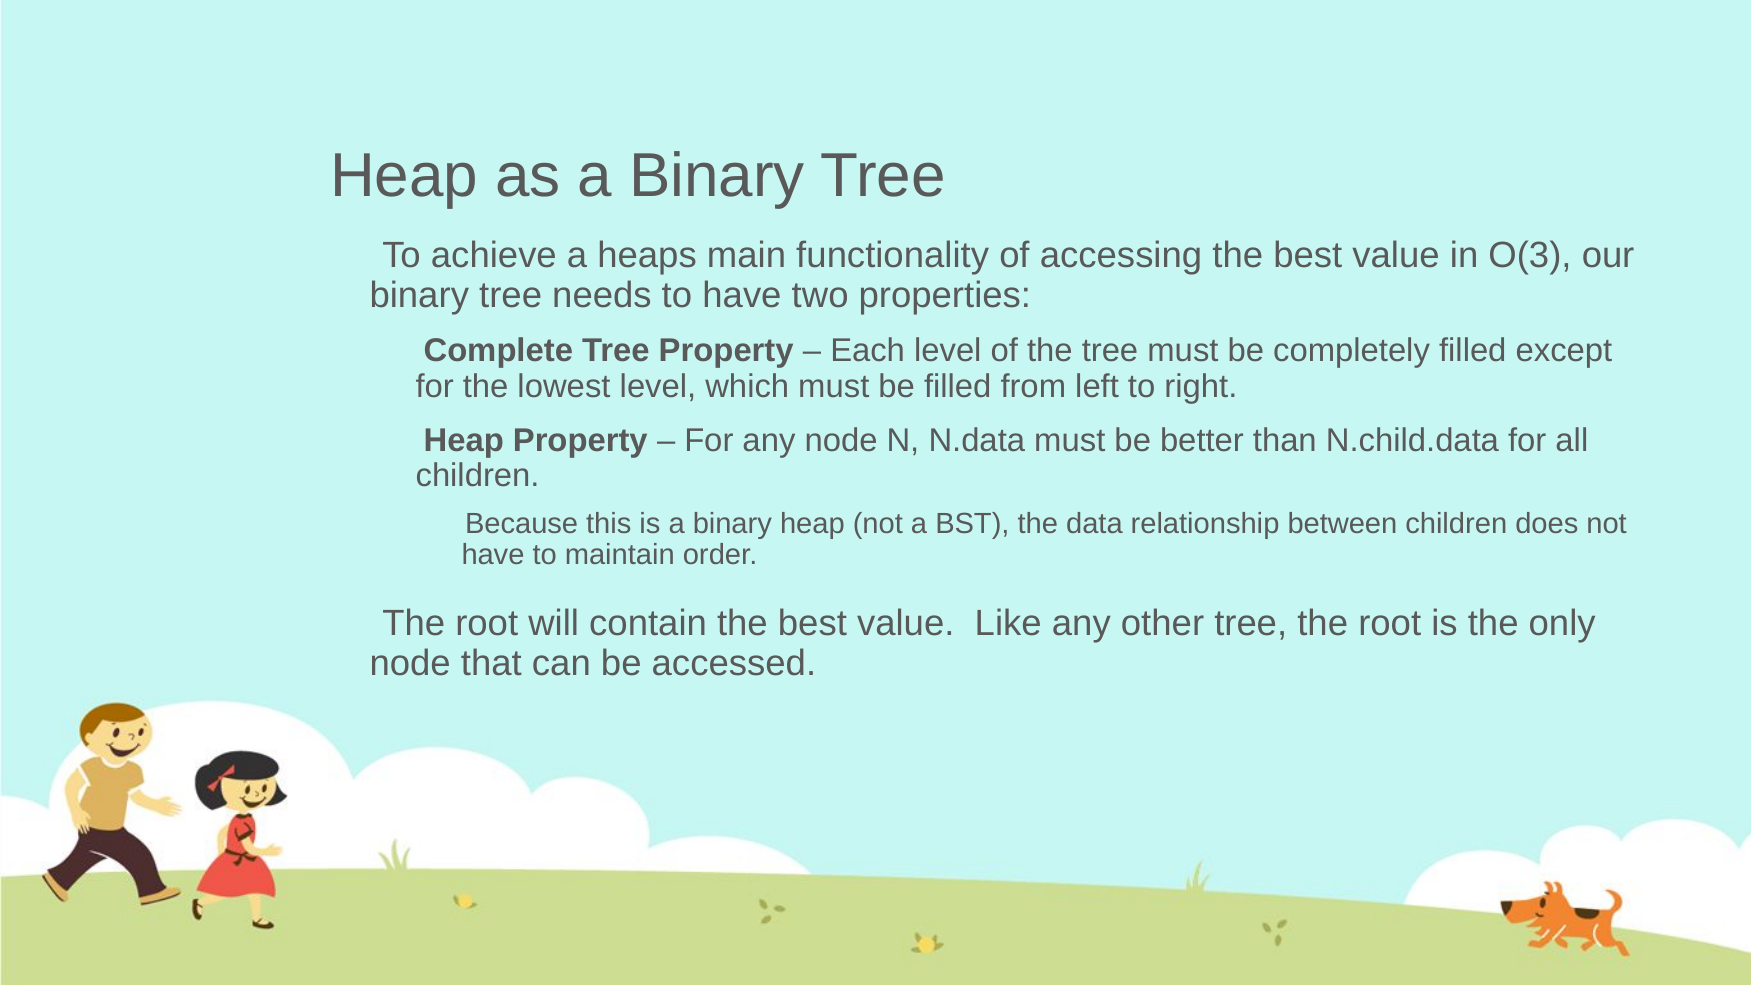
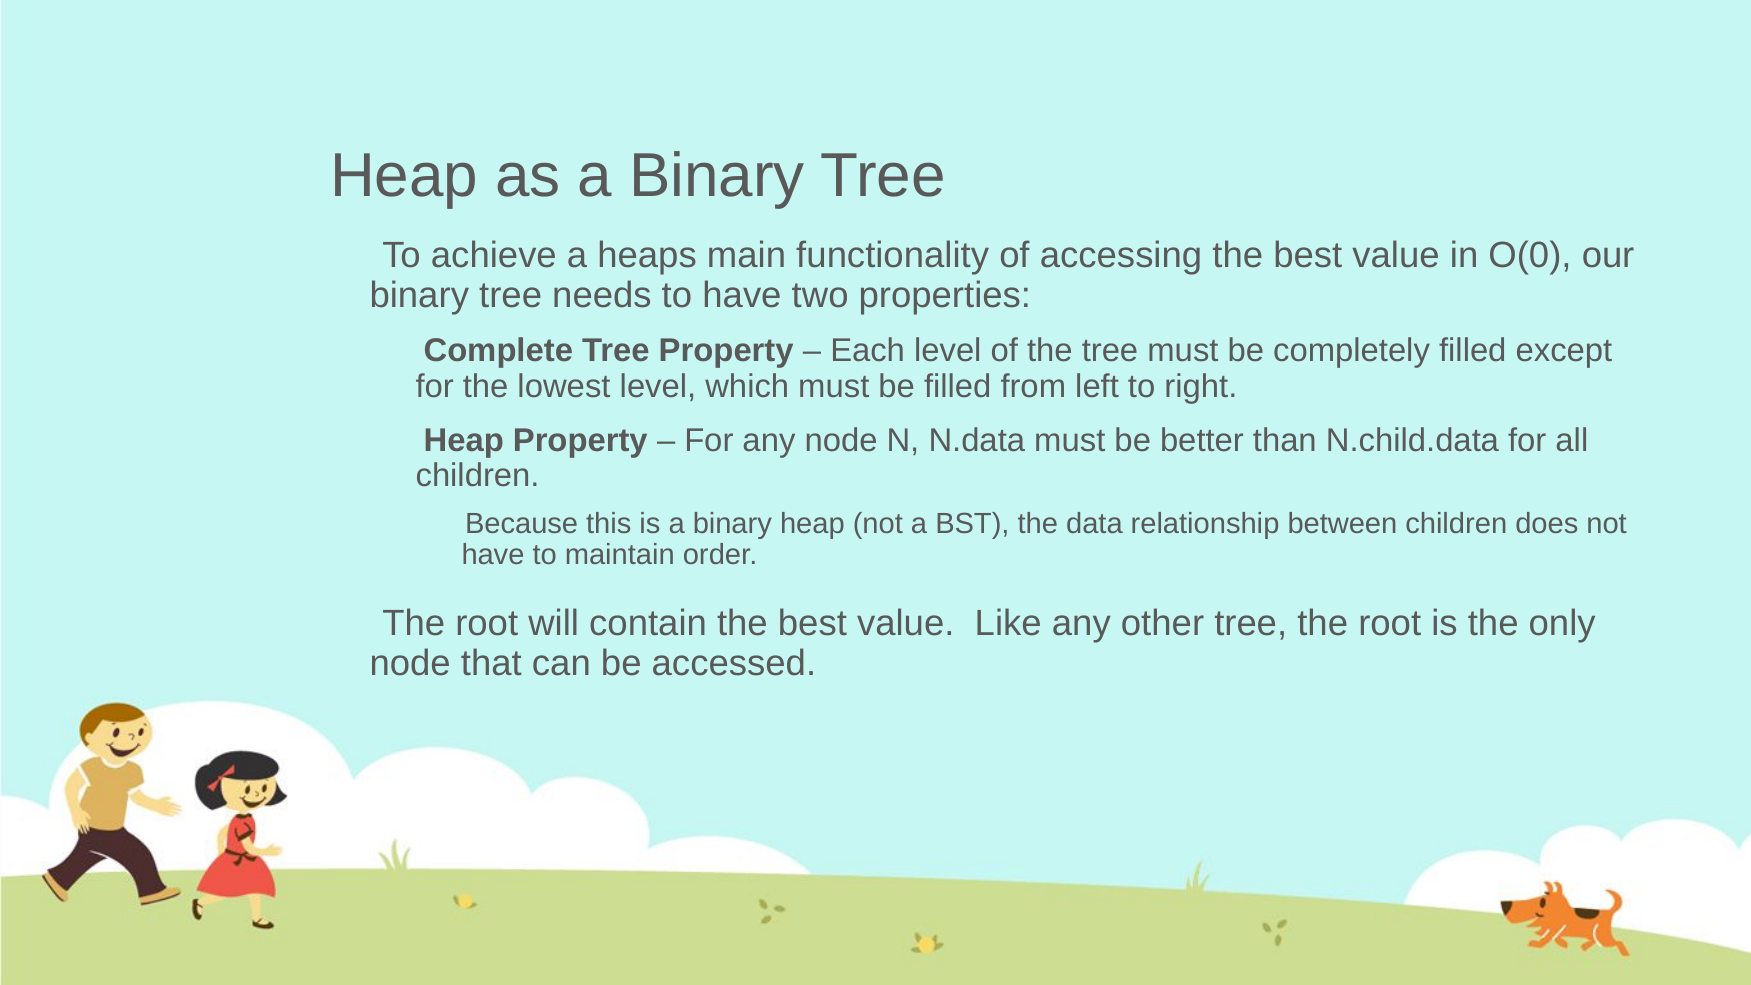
O(3: O(3 -> O(0
